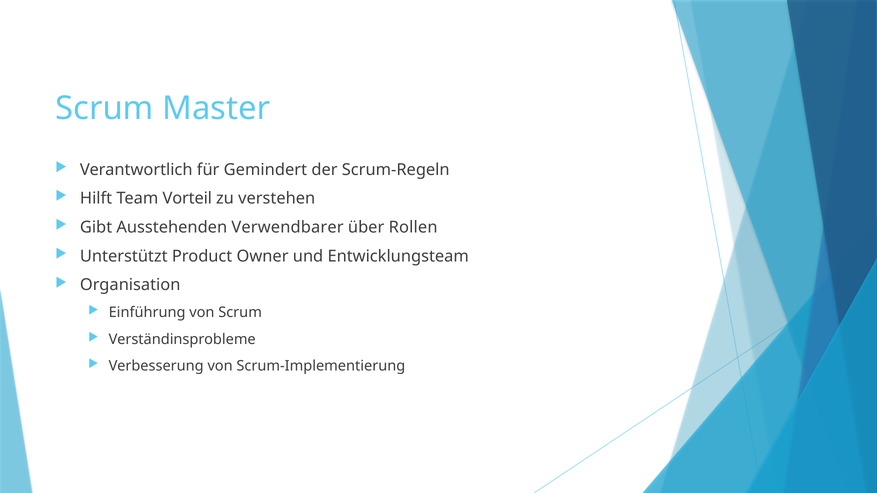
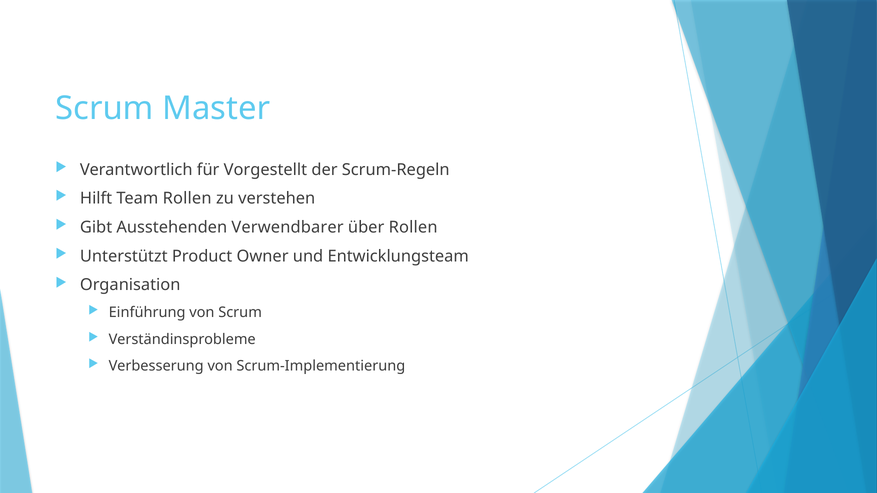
Gemindert: Gemindert -> Vorgestellt
Team Vorteil: Vorteil -> Rollen
